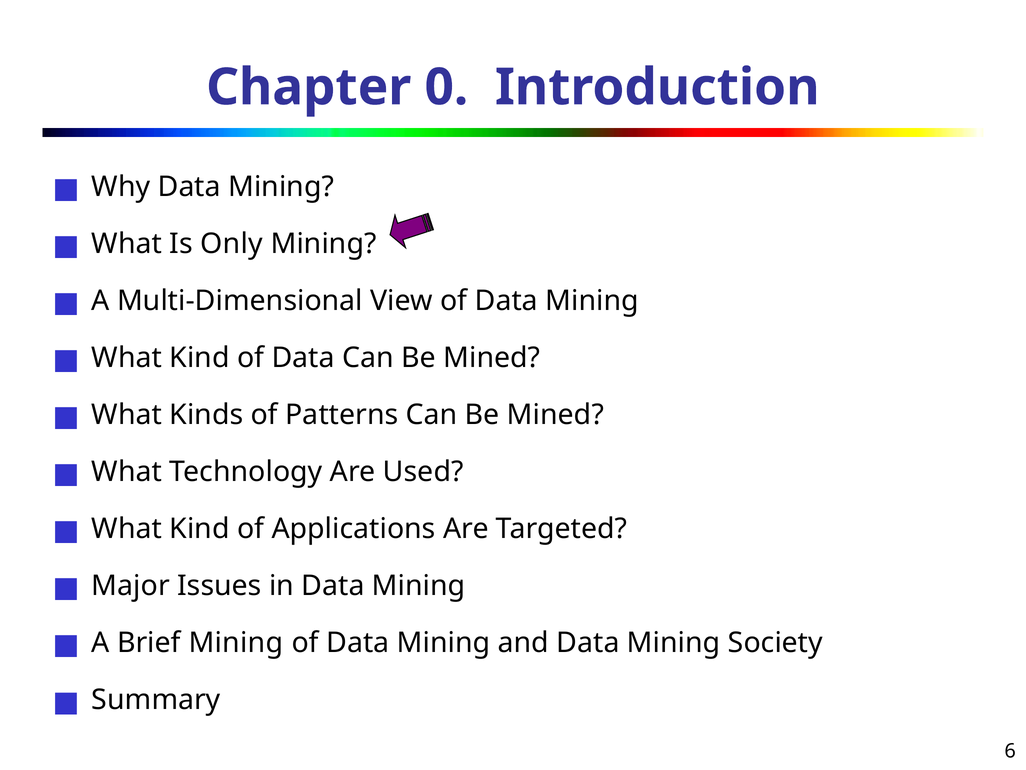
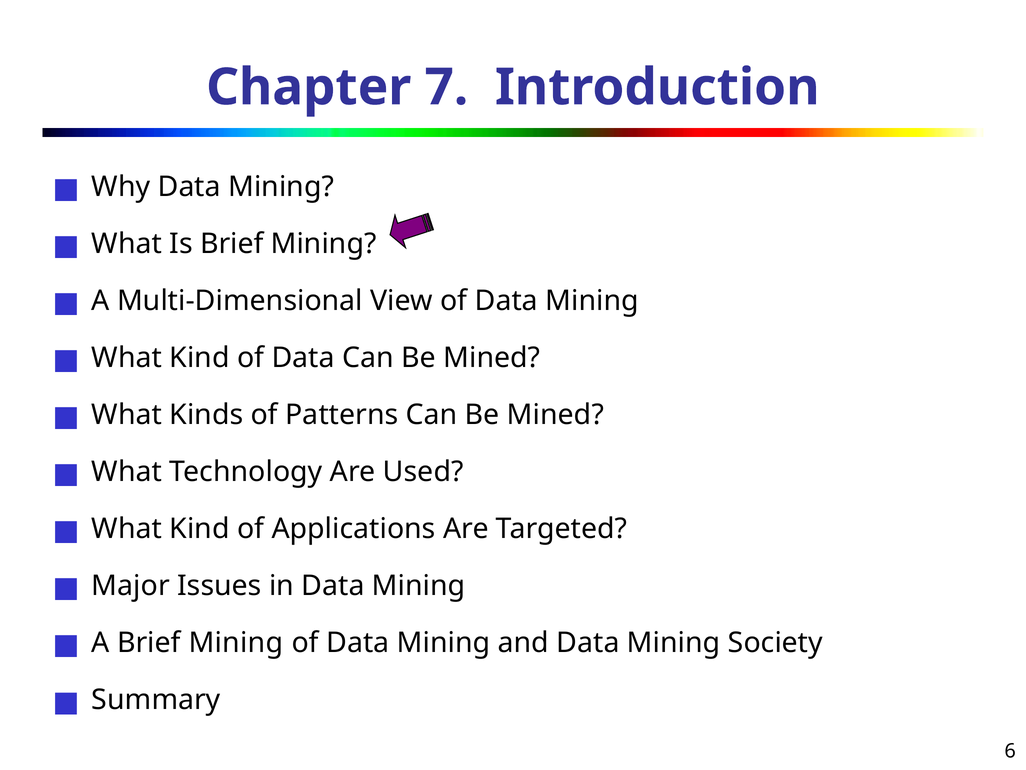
0: 0 -> 7
Is Only: Only -> Brief
